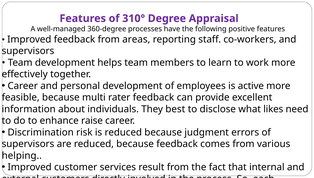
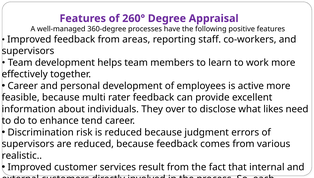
310°: 310° -> 260°
best: best -> over
raise: raise -> tend
helping: helping -> realistic
